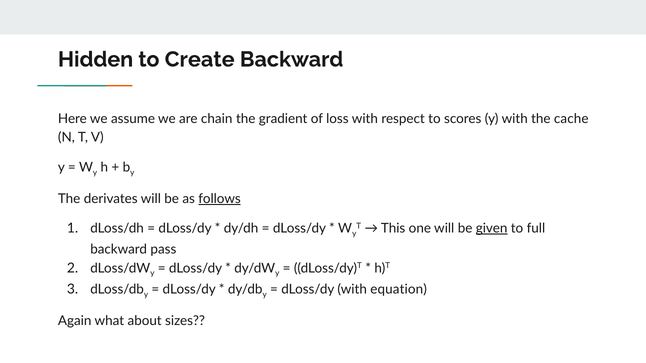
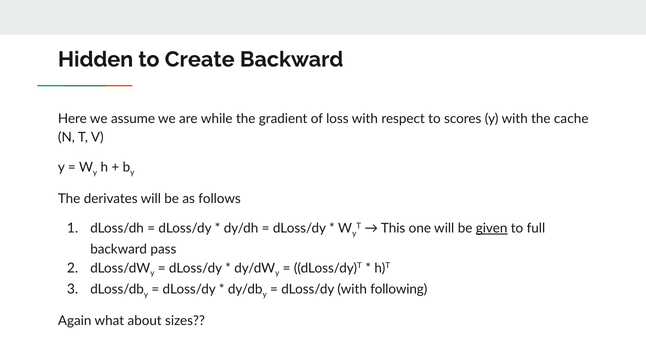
chain: chain -> while
follows underline: present -> none
equation: equation -> following
